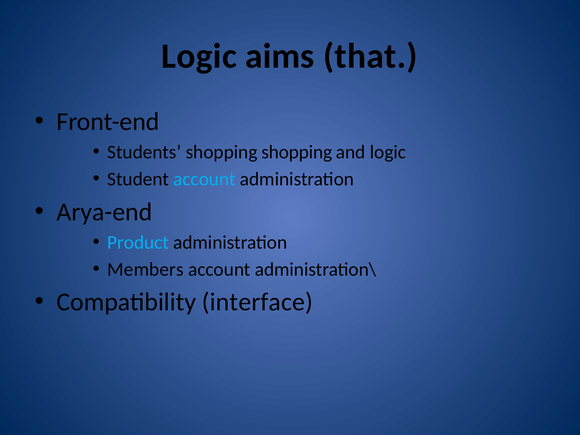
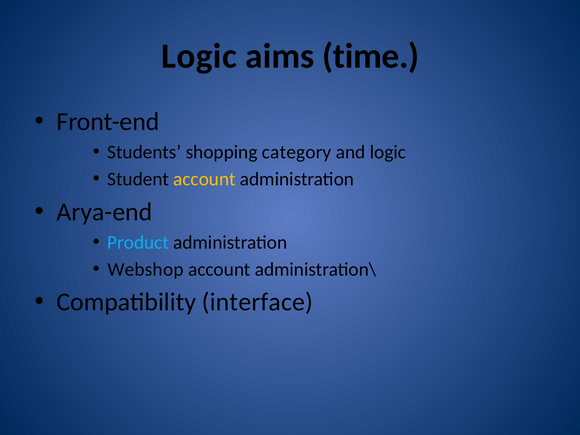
that: that -> time
shopping shopping: shopping -> category
account at (204, 179) colour: light blue -> yellow
Members: Members -> Webshop
